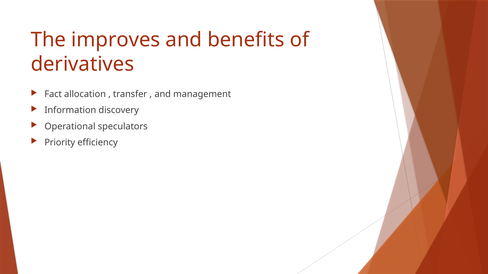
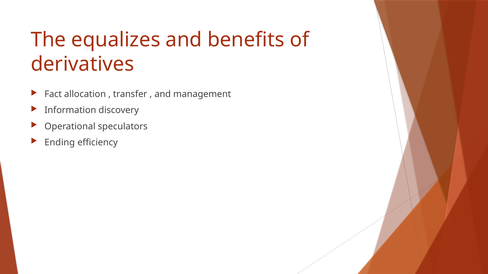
improves: improves -> equalizes
Priority: Priority -> Ending
